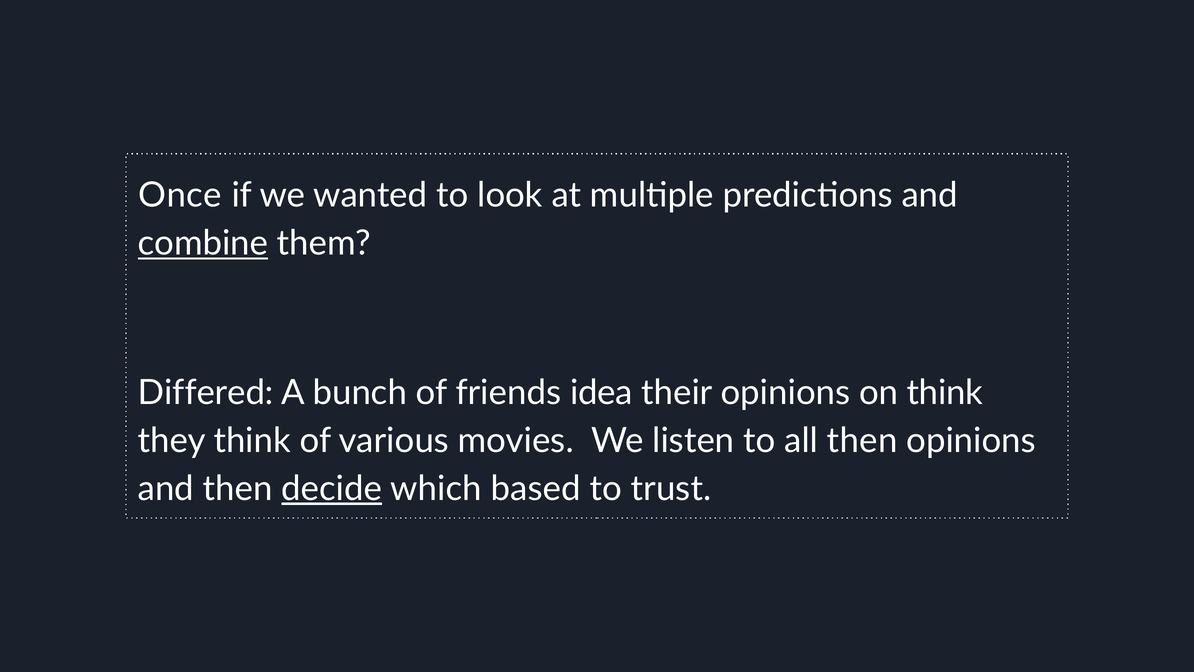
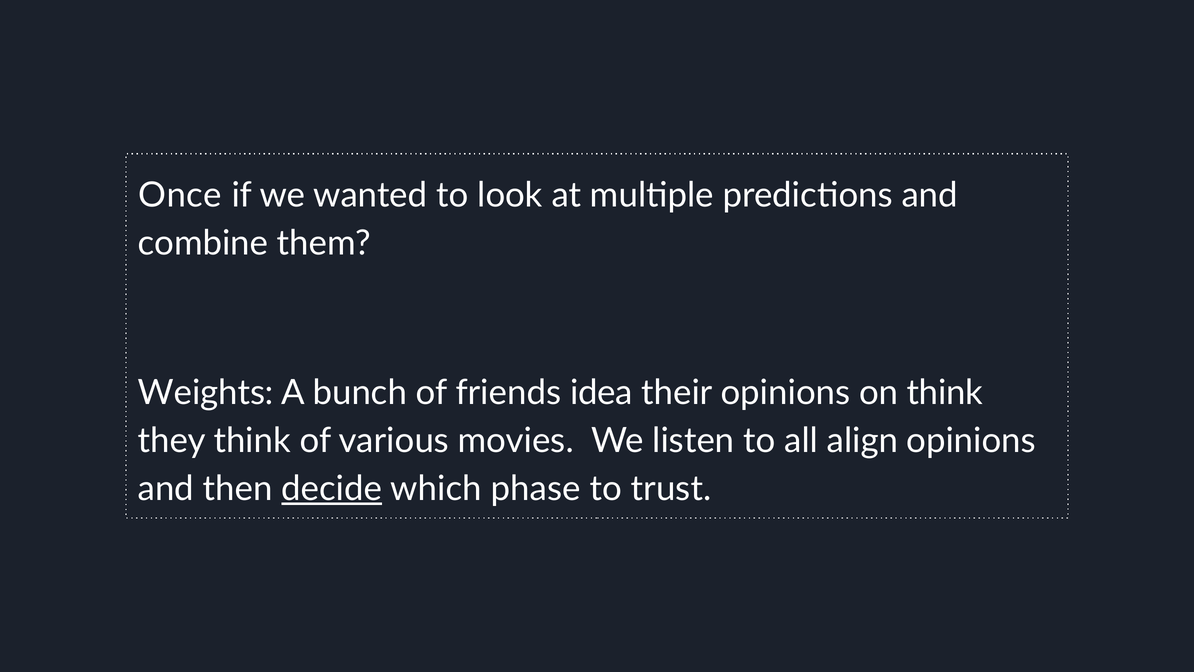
combine underline: present -> none
Differed: Differed -> Weights
all then: then -> align
based: based -> phase
